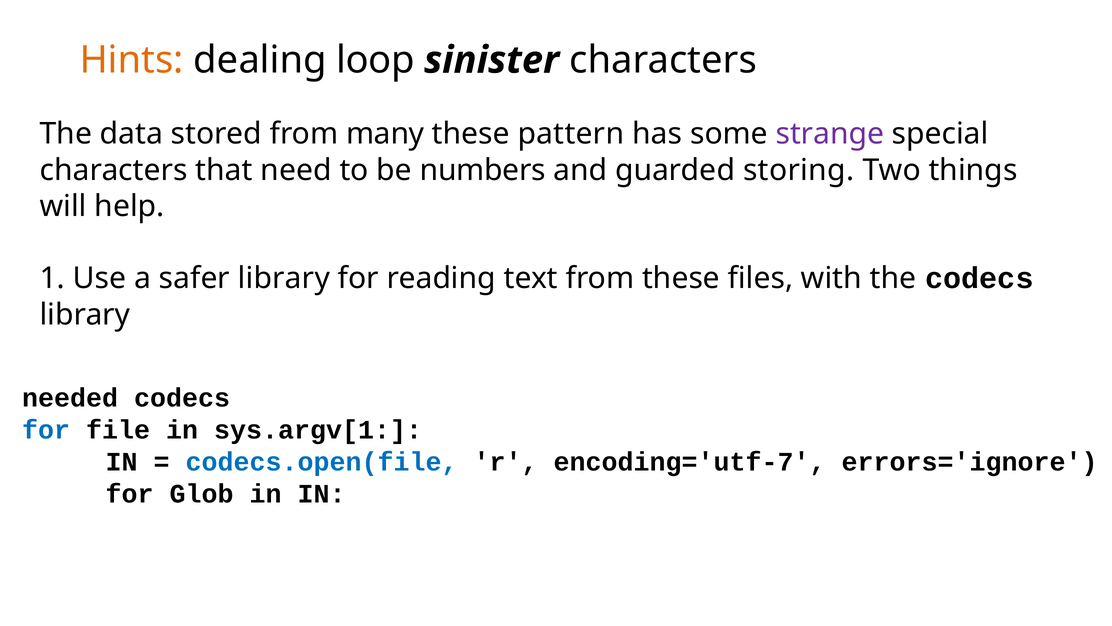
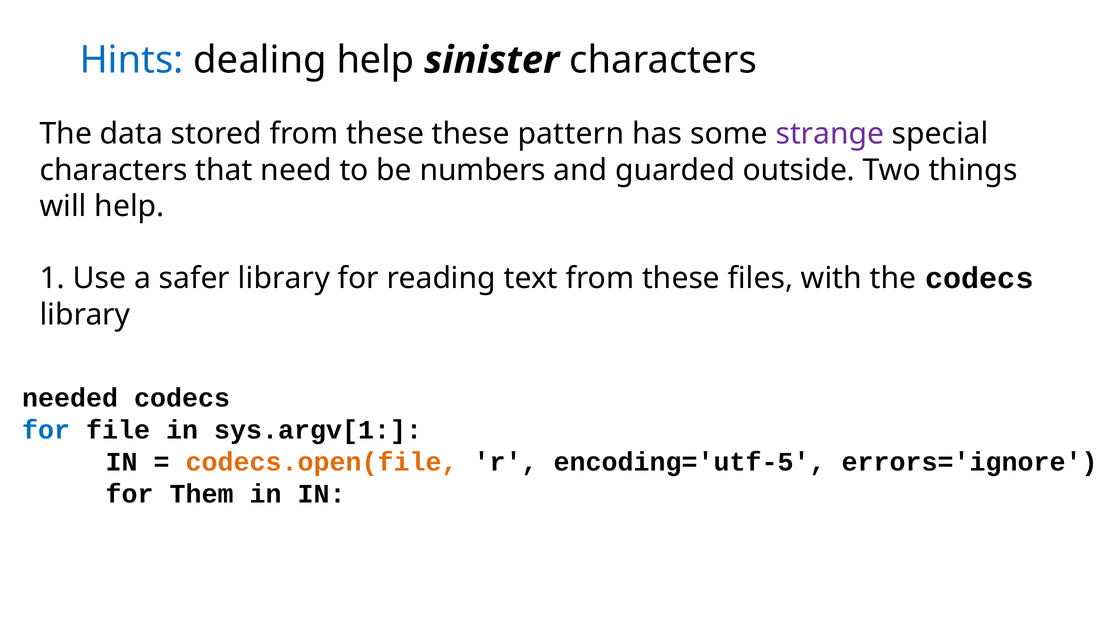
Hints colour: orange -> blue
dealing loop: loop -> help
stored from many: many -> these
storing: storing -> outside
codecs.open(file colour: blue -> orange
encoding='utf-7: encoding='utf-7 -> encoding='utf-5
Glob: Glob -> Them
